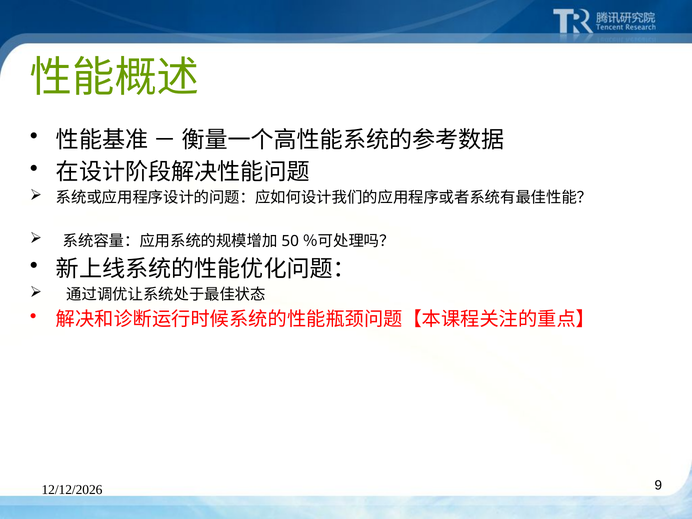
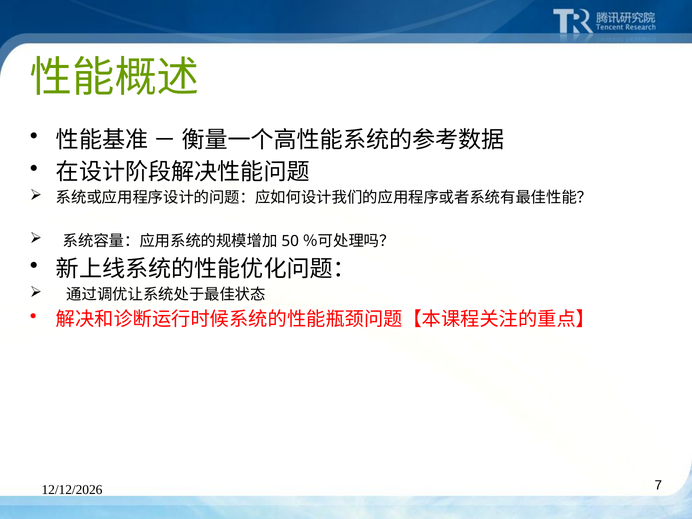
9: 9 -> 7
